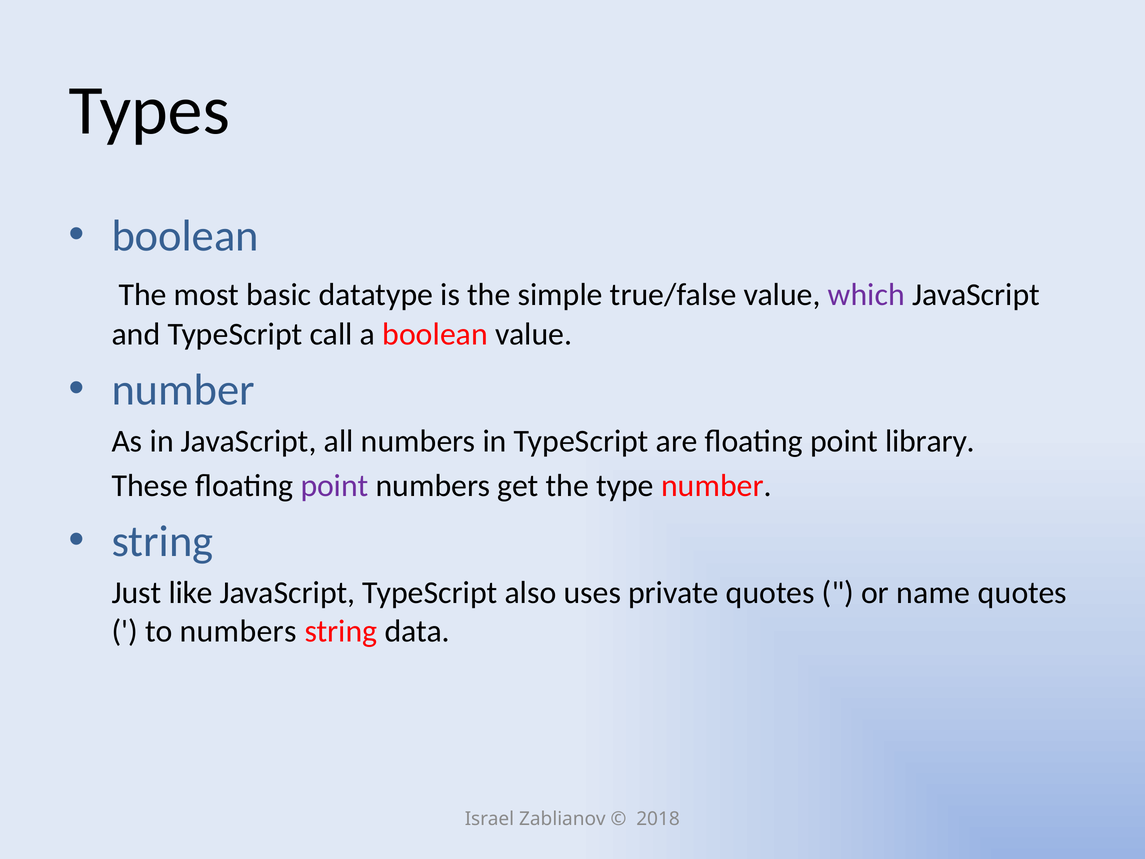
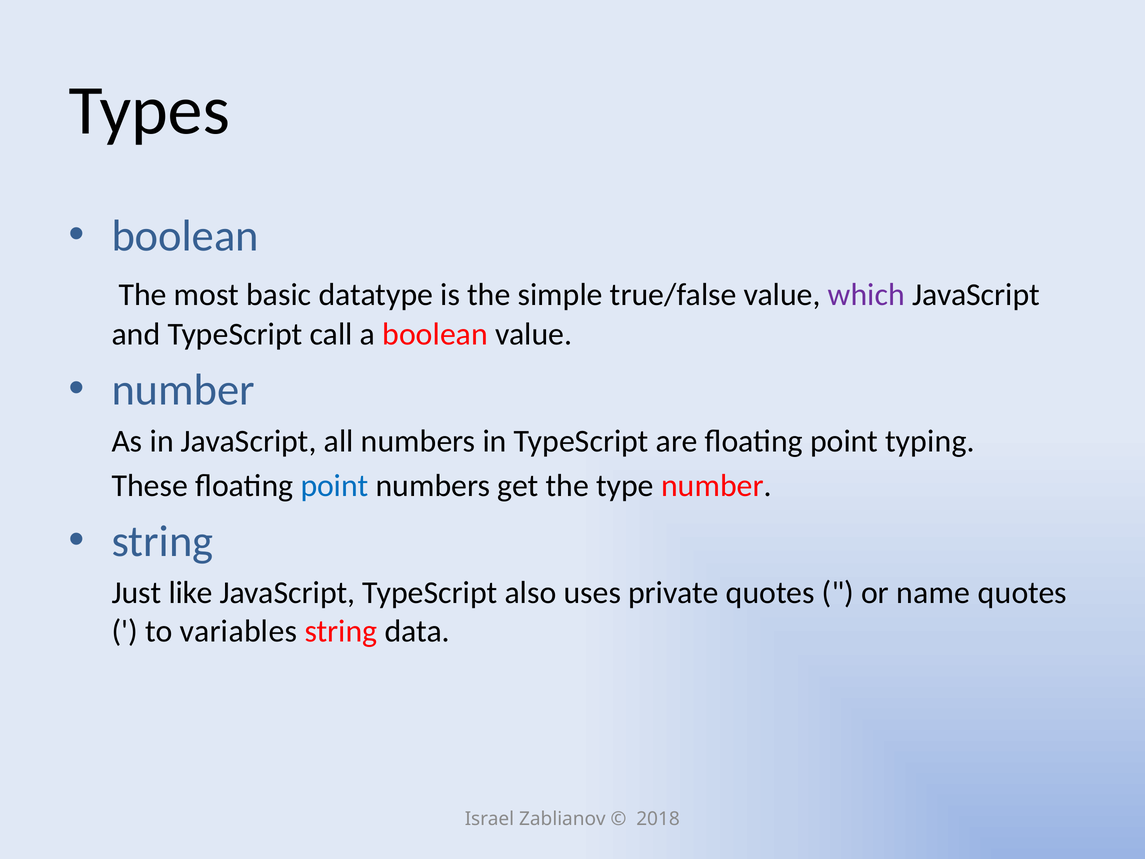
library: library -> typing
point at (335, 486) colour: purple -> blue
to numbers: numbers -> variables
